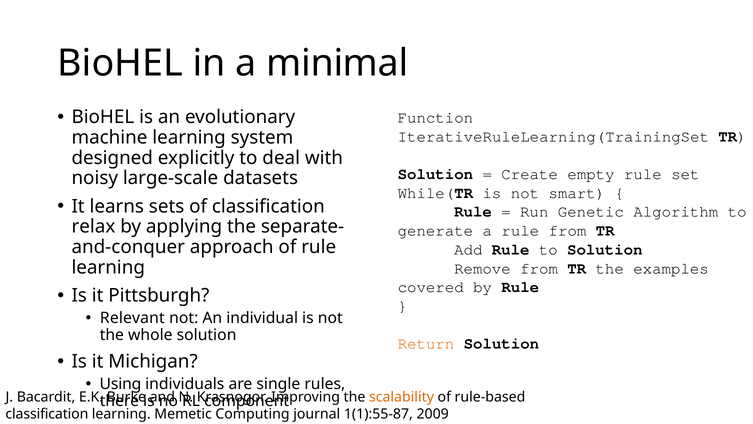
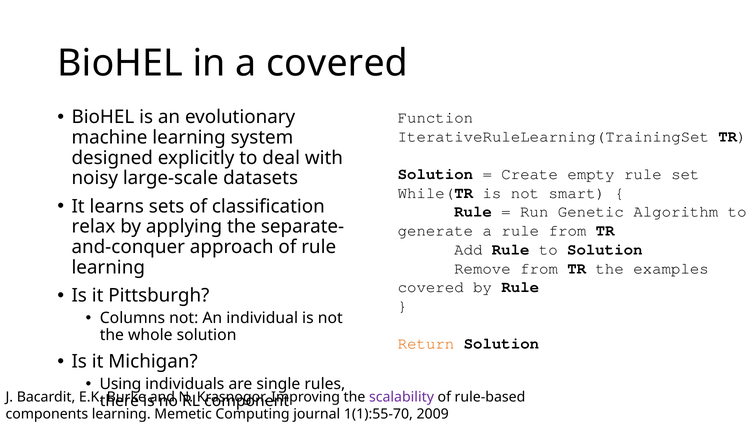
a minimal: minimal -> covered
Relevant: Relevant -> Columns
scalability colour: orange -> purple
classification at (47, 413): classification -> components
1(1):55-87: 1(1):55-87 -> 1(1):55-70
